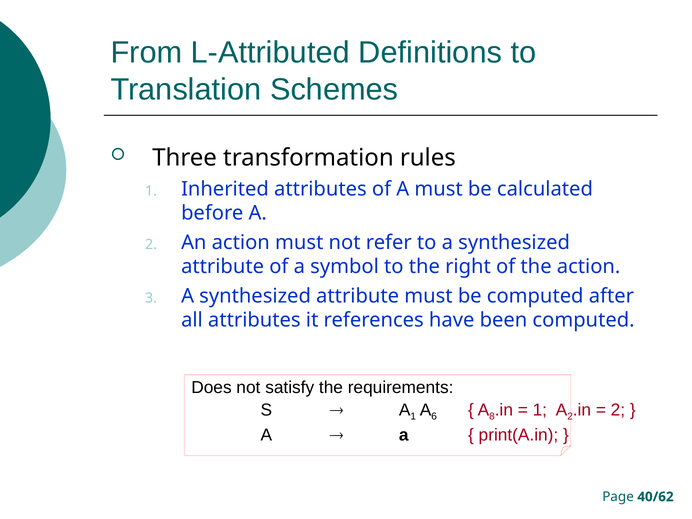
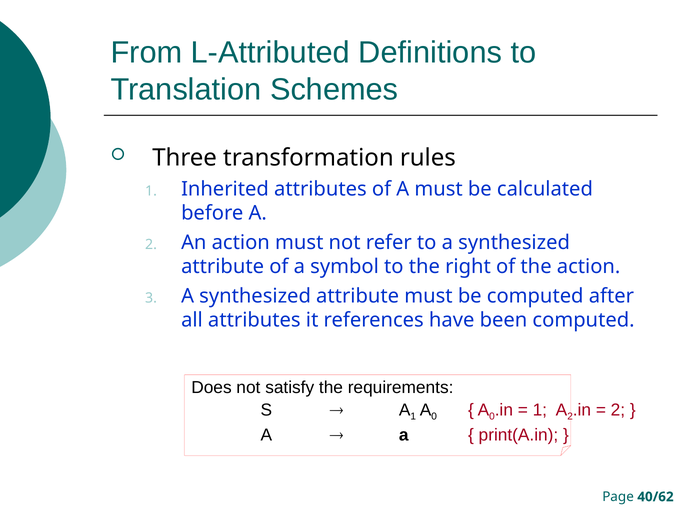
1 A 6: 6 -> 0
8 at (492, 417): 8 -> 0
